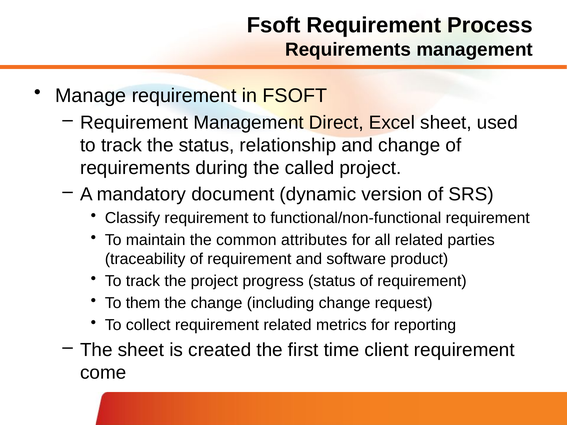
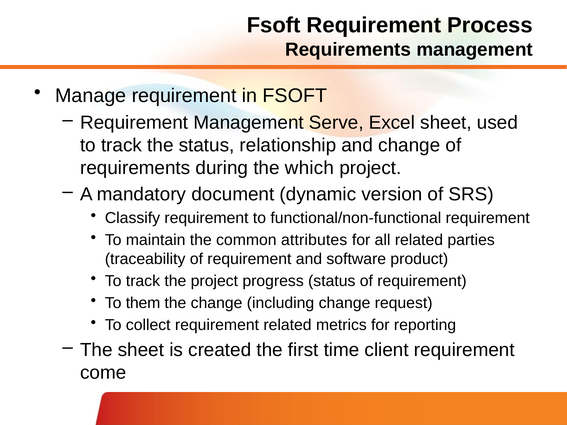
Direct: Direct -> Serve
called: called -> which
